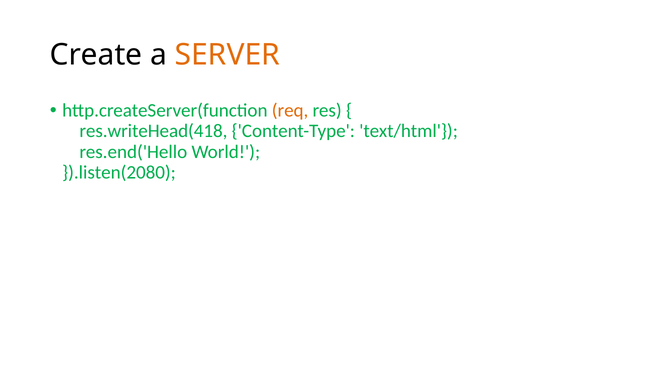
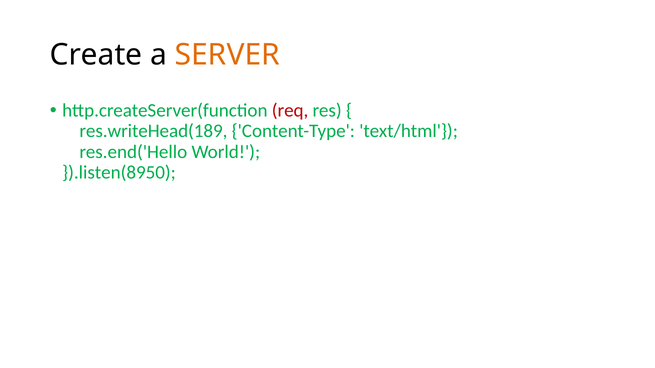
req colour: orange -> red
res.writeHead(418: res.writeHead(418 -> res.writeHead(189
}).listen(2080: }).listen(2080 -> }).listen(8950
